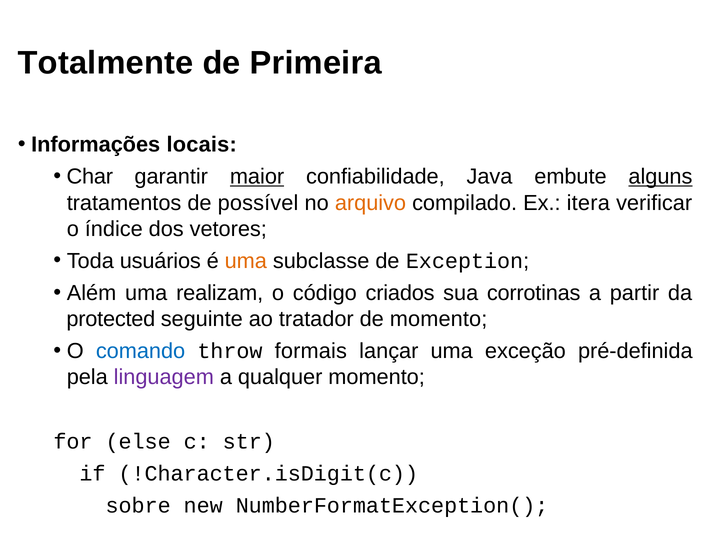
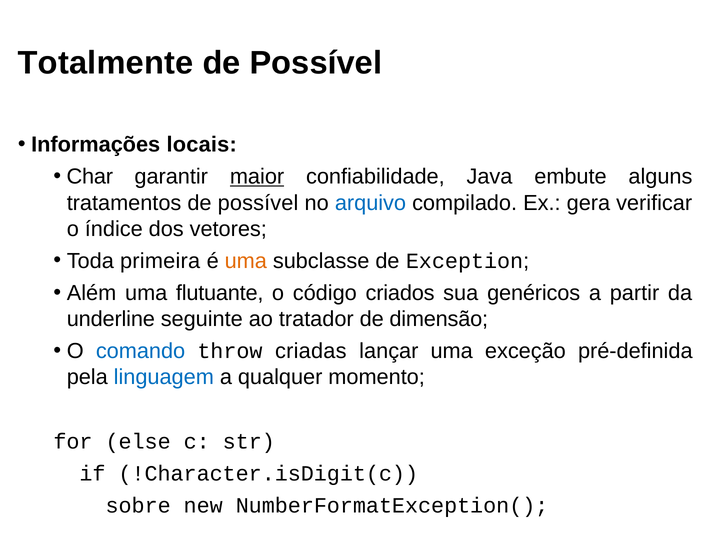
Primeira at (316, 63): Primeira -> Possível
alguns underline: present -> none
arquivo colour: orange -> blue
itera: itera -> gera
usuários: usuários -> primeira
realizam: realizam -> flutuante
corrotinas: corrotinas -> genéricos
protected: protected -> underline
de momento: momento -> dimensão
formais: formais -> criadas
linguagem colour: purple -> blue
